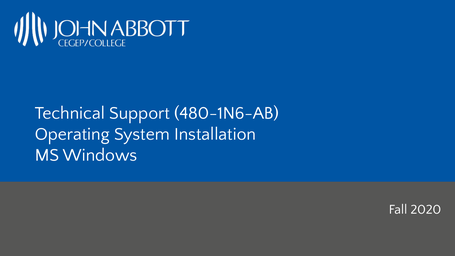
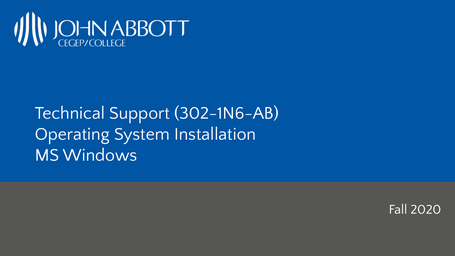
480-1N6-AB: 480-1N6-AB -> 302-1N6-AB
